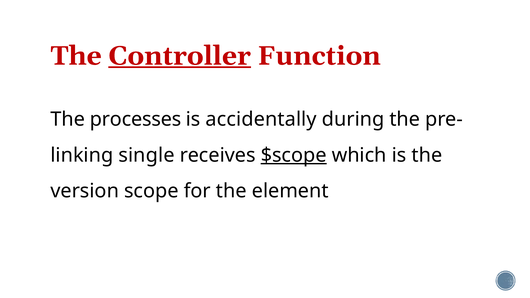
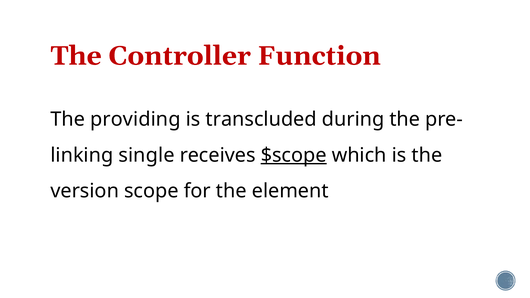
Controller underline: present -> none
processes: processes -> providing
accidentally: accidentally -> transcluded
